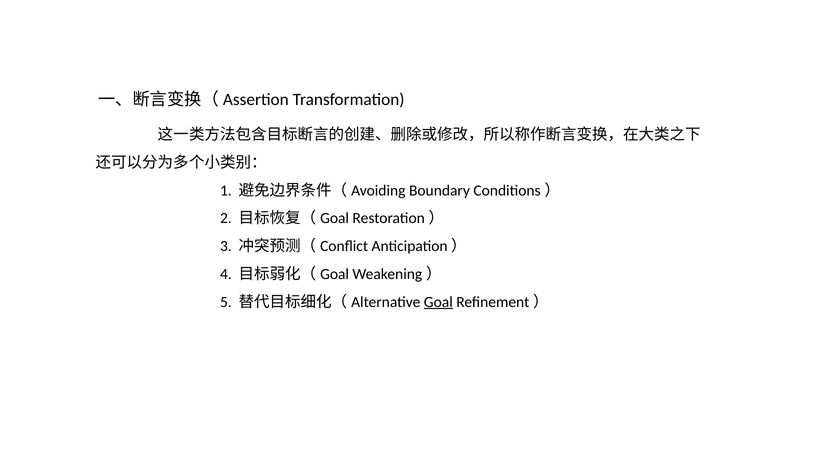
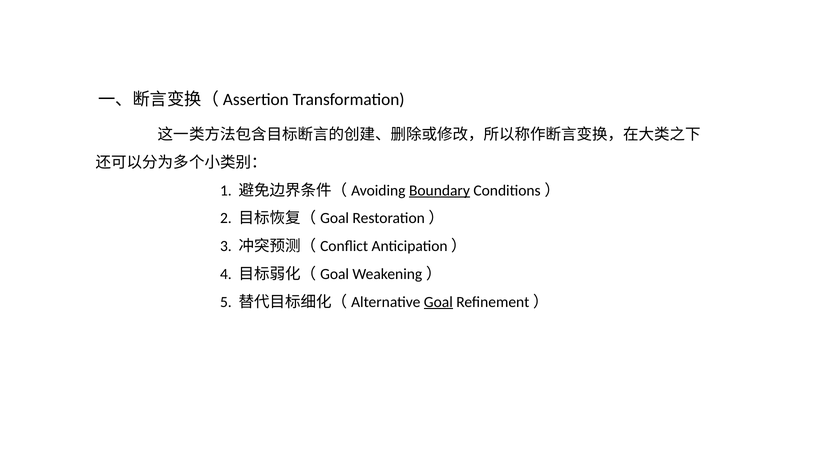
Boundary underline: none -> present
